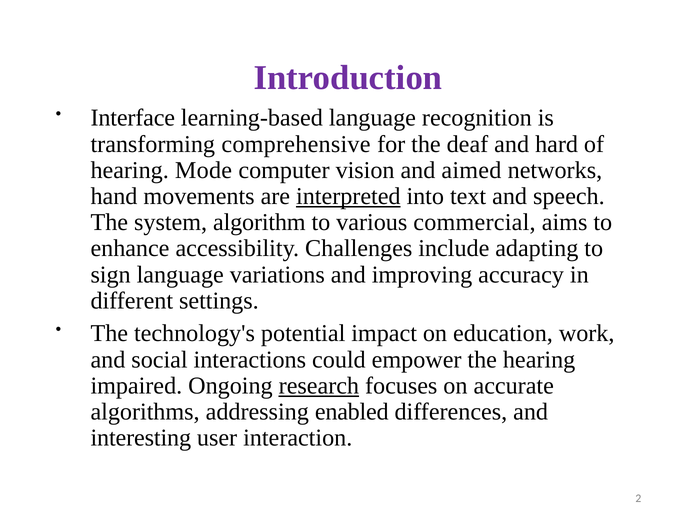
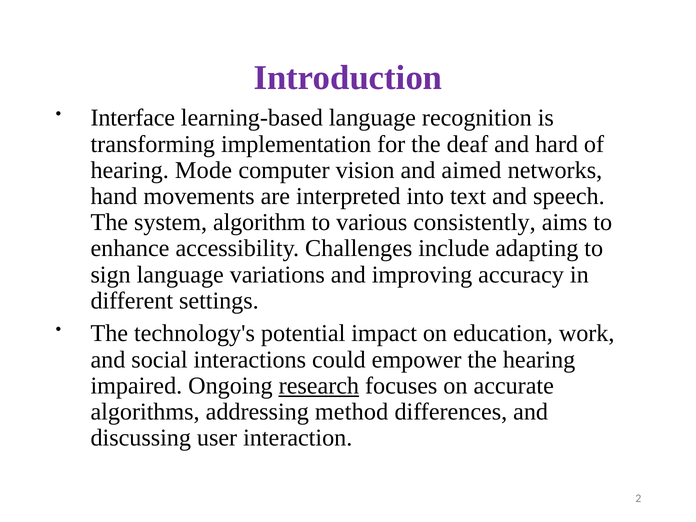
comprehensive: comprehensive -> implementation
interpreted underline: present -> none
commercial: commercial -> consistently
enabled: enabled -> method
interesting: interesting -> discussing
